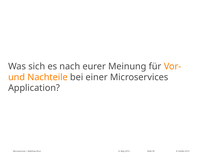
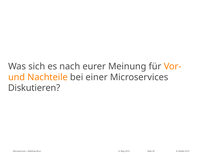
Application: Application -> Diskutieren
